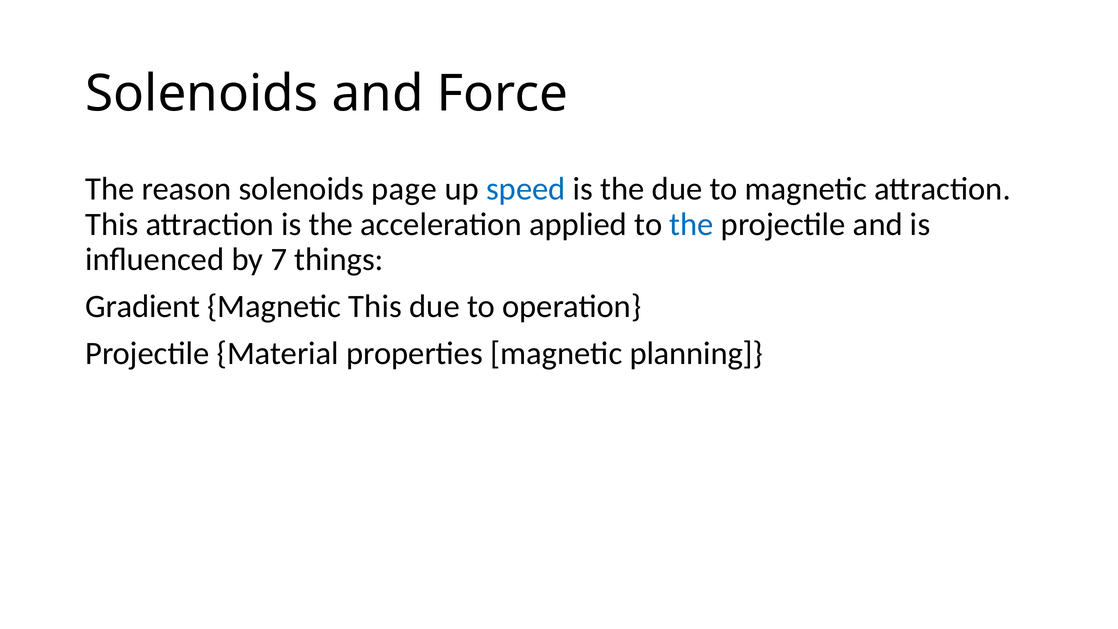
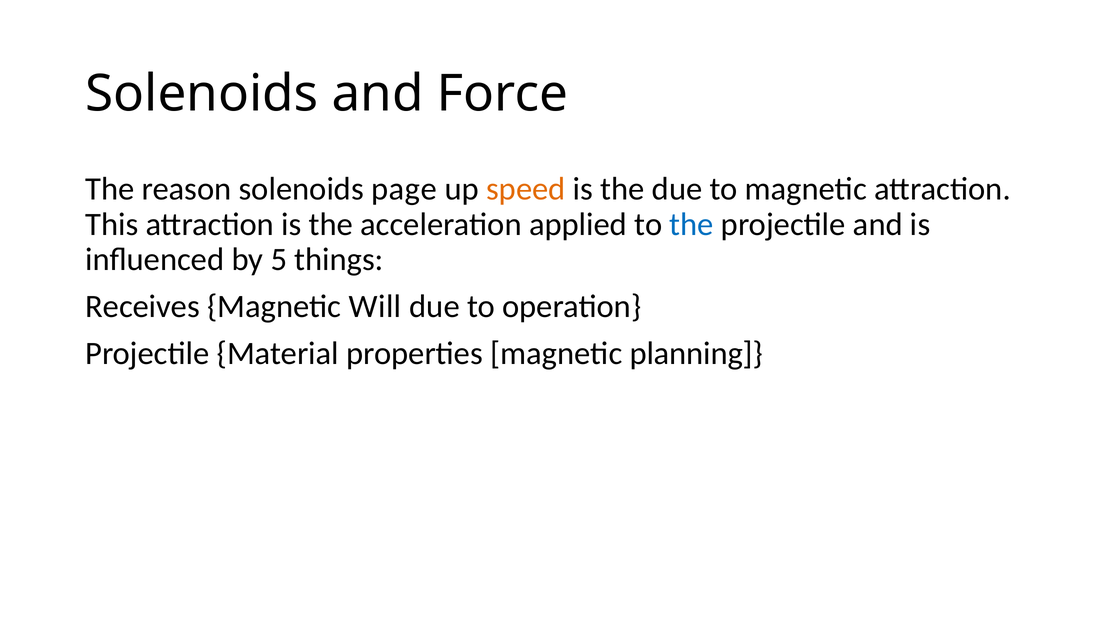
speed colour: blue -> orange
7: 7 -> 5
Gradient: Gradient -> Receives
Magnetic This: This -> Will
